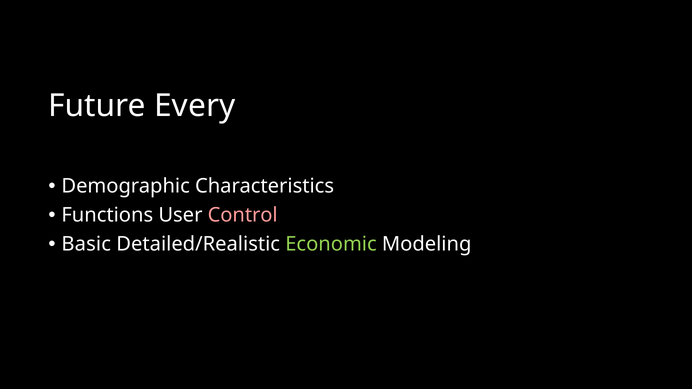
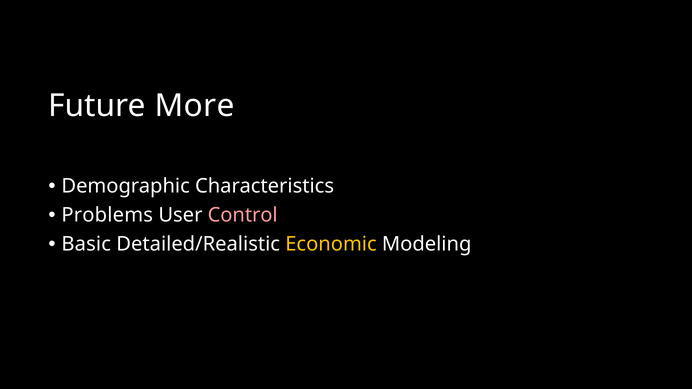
Every: Every -> More
Functions: Functions -> Problems
Economic colour: light green -> yellow
